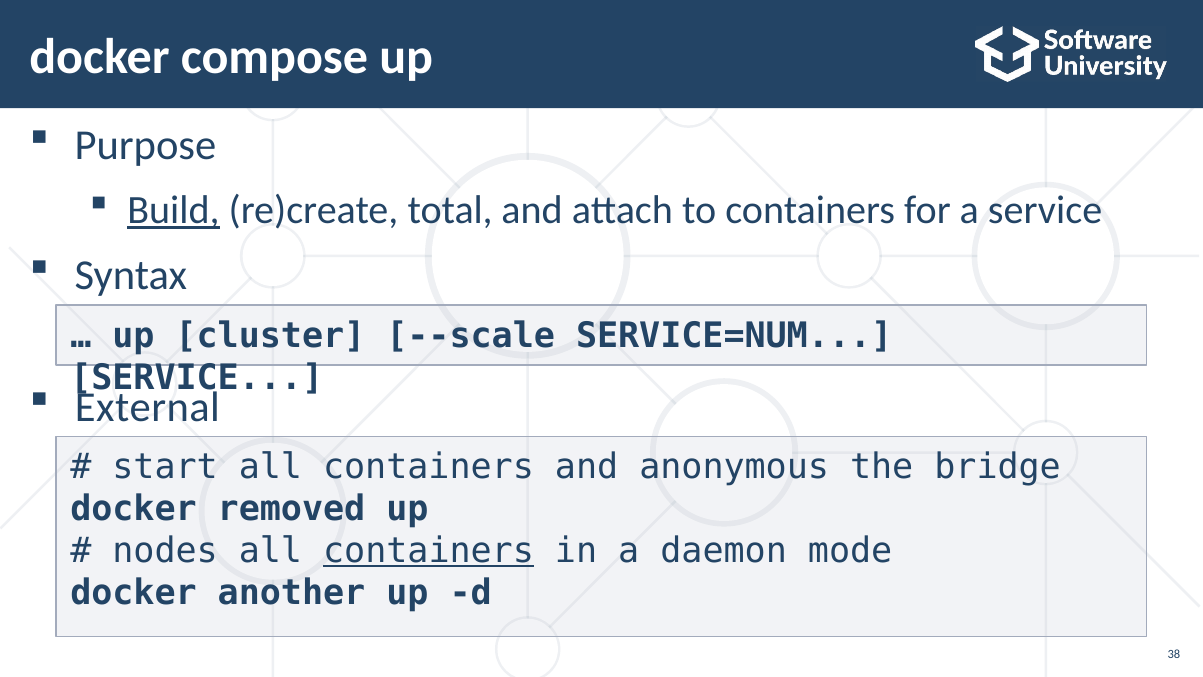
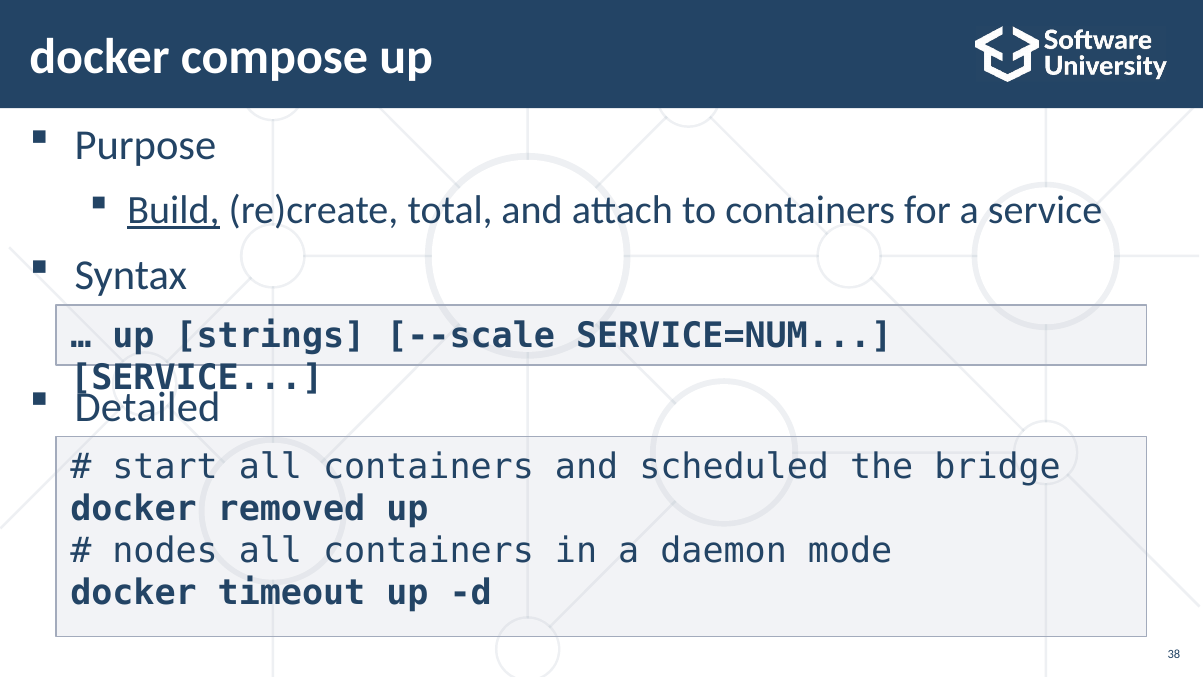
cluster: cluster -> strings
External: External -> Detailed
anonymous: anonymous -> scheduled
containers at (429, 551) underline: present -> none
another: another -> timeout
